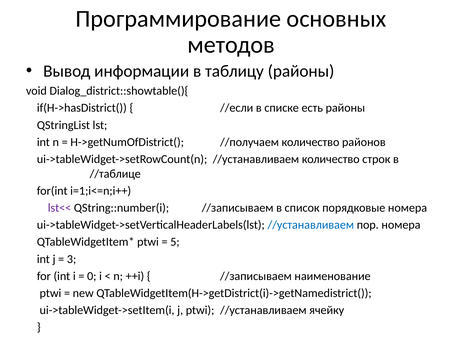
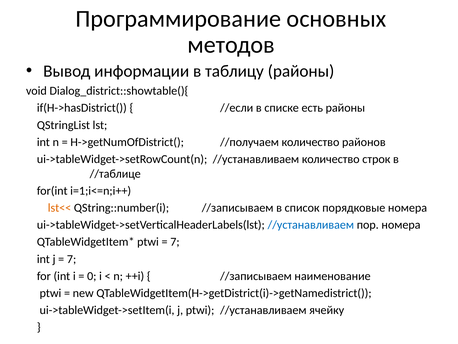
lst<< colour: purple -> orange
5 at (175, 242): 5 -> 7
3 at (72, 259): 3 -> 7
